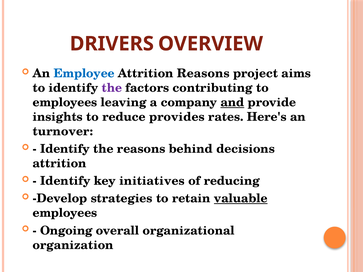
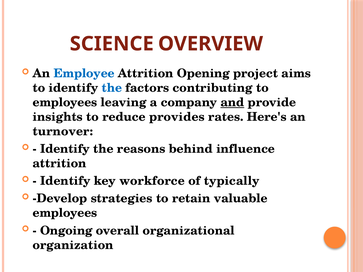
DRIVERS: DRIVERS -> SCIENCE
Attrition Reasons: Reasons -> Opening
the at (112, 88) colour: purple -> blue
decisions: decisions -> influence
initiatives: initiatives -> workforce
reducing: reducing -> typically
valuable underline: present -> none
